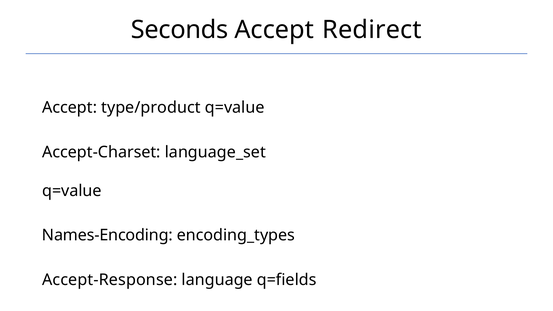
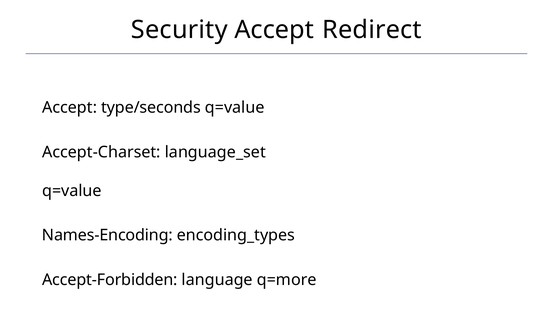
Seconds: Seconds -> Security
type/product: type/product -> type/seconds
Accept-Response: Accept-Response -> Accept-Forbidden
q=fields: q=fields -> q=more
